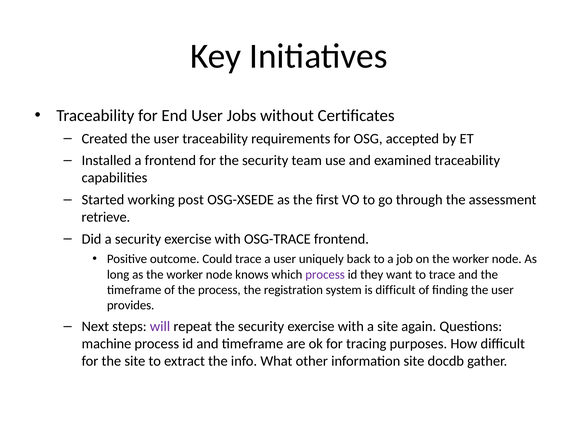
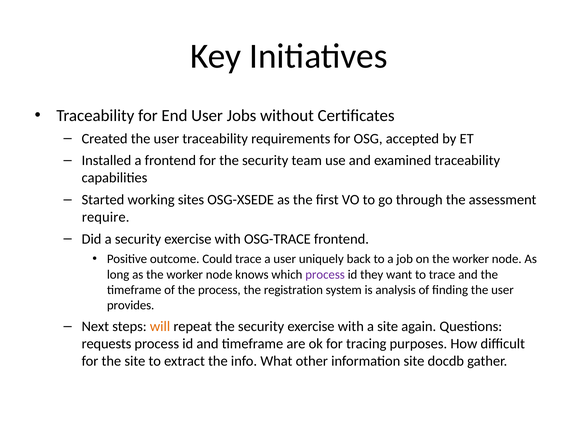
post: post -> sites
retrieve: retrieve -> require
is difficult: difficult -> analysis
will colour: purple -> orange
machine: machine -> requests
